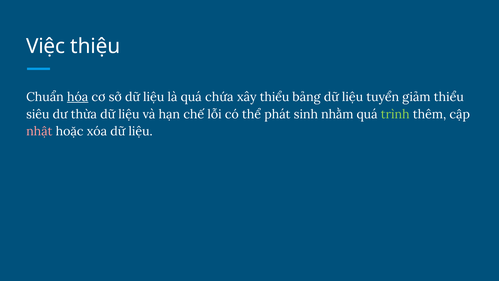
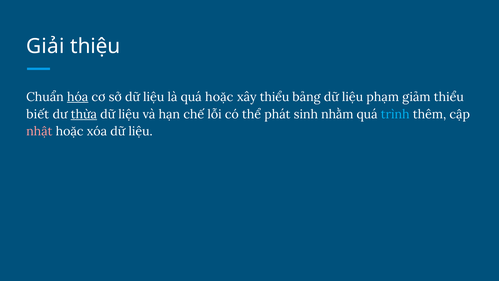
Việc: Việc -> Giải
quá chứa: chứa -> hoặc
tuyển: tuyển -> phạm
siêu: siêu -> biết
thừa underline: none -> present
trình colour: light green -> light blue
